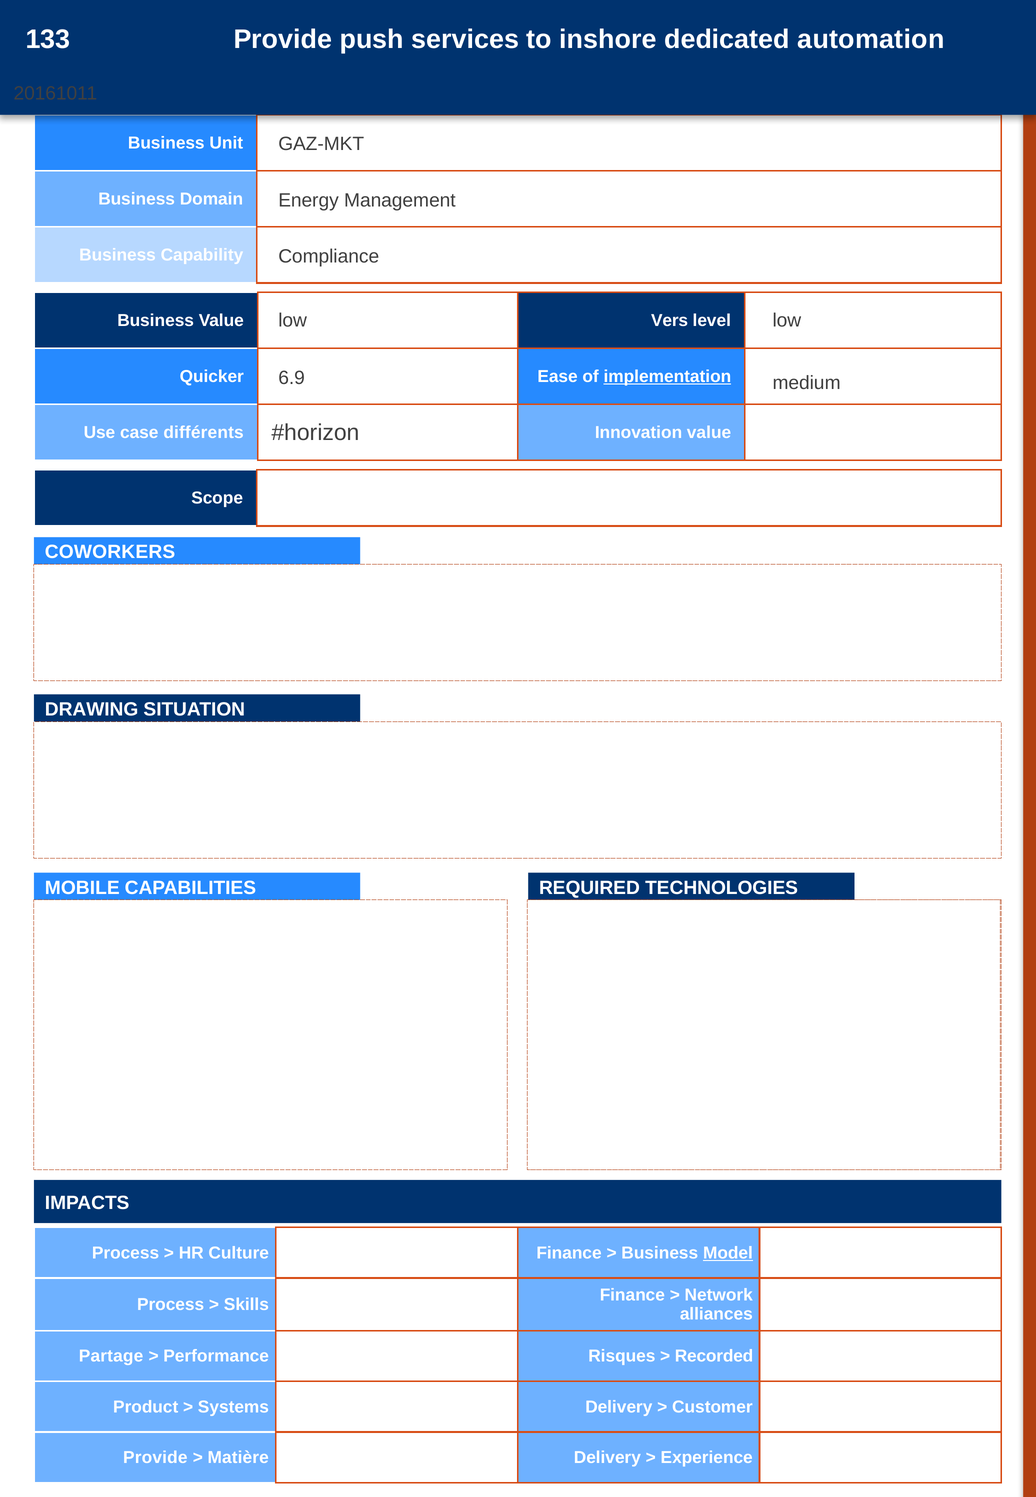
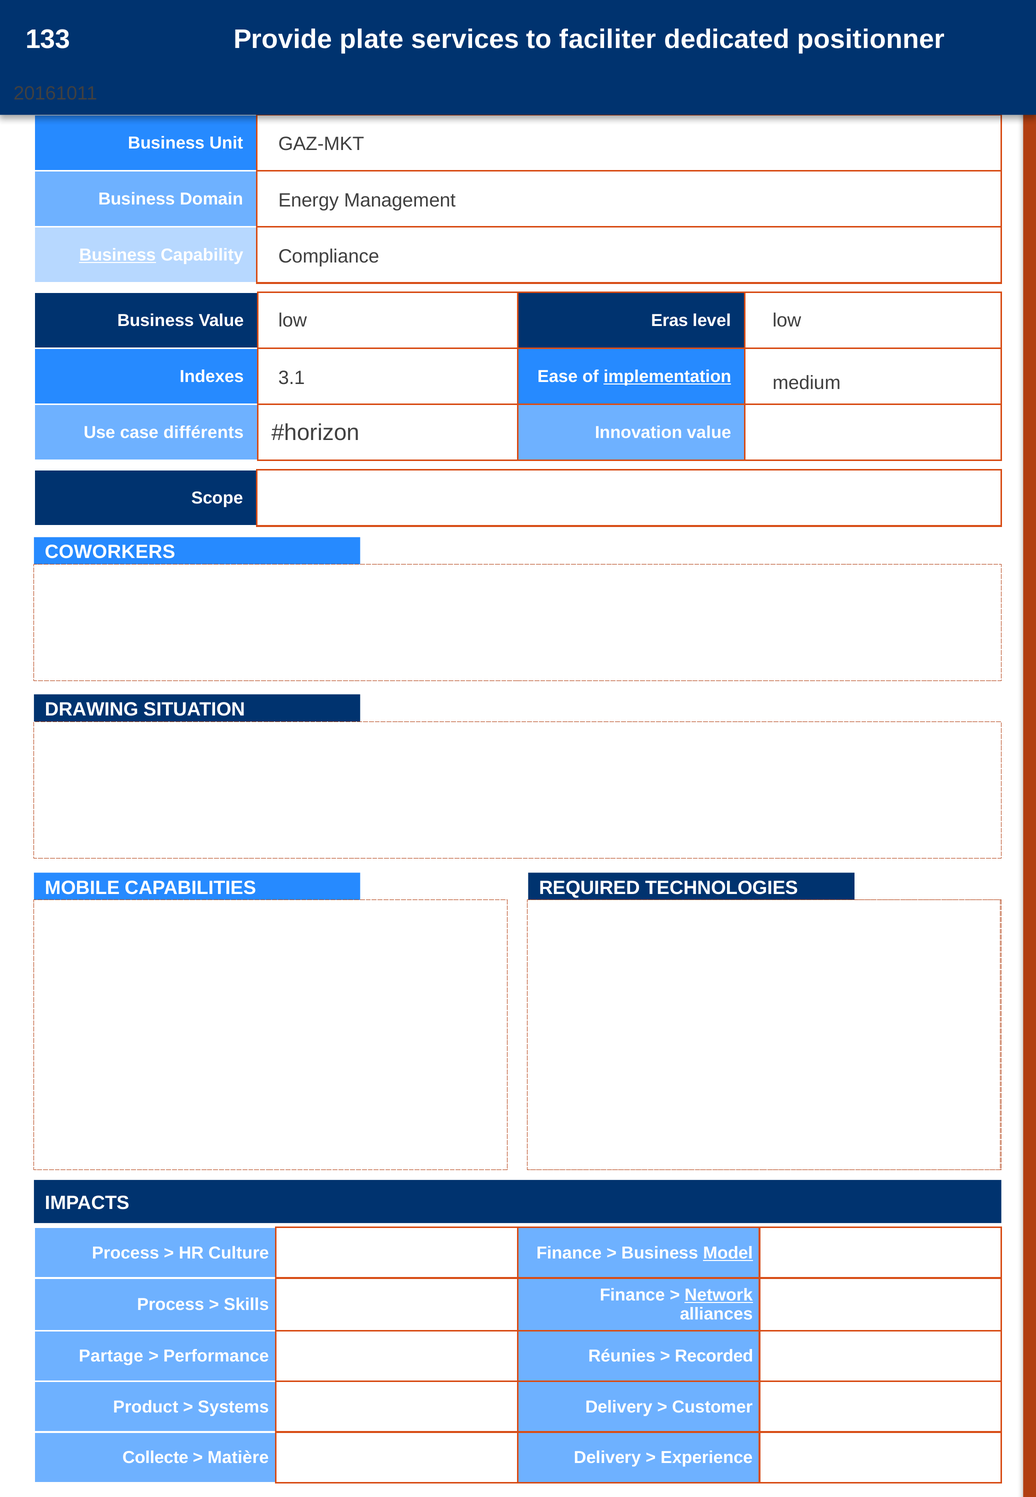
push: push -> plate
inshore: inshore -> faciliter
automation: automation -> positionner
Business at (118, 255) underline: none -> present
Vers: Vers -> Eras
Quicker: Quicker -> Indexes
6.9: 6.9 -> 3.1
Network underline: none -> present
Risques: Risques -> Réunies
Provide at (155, 1457): Provide -> Collecte
